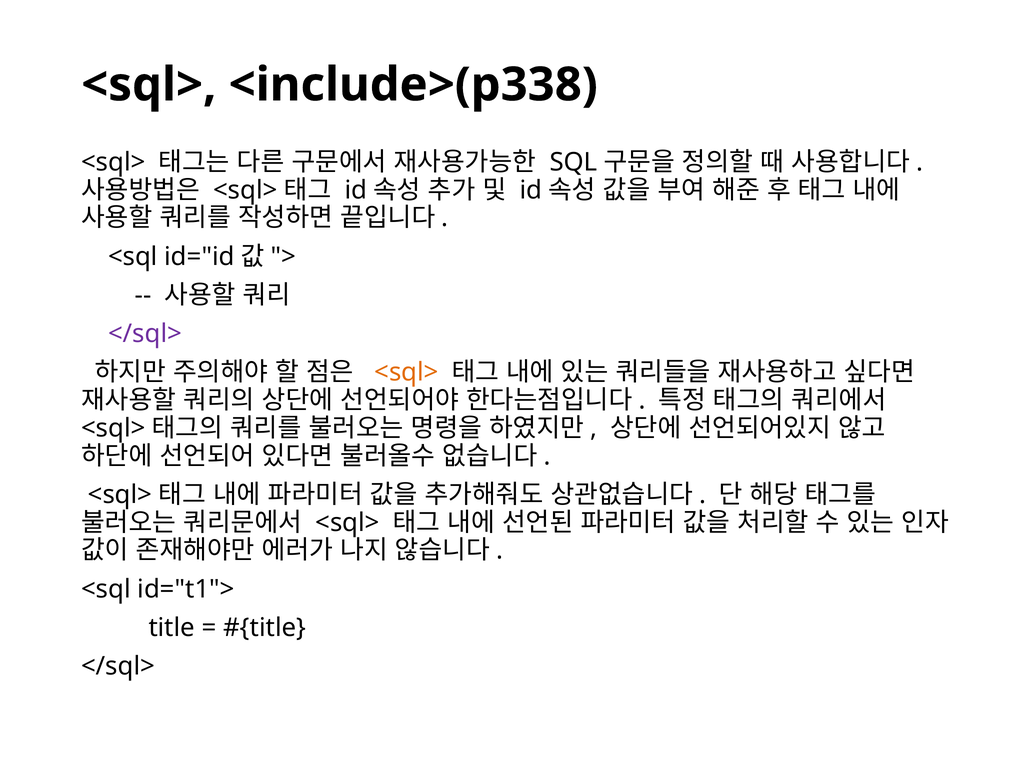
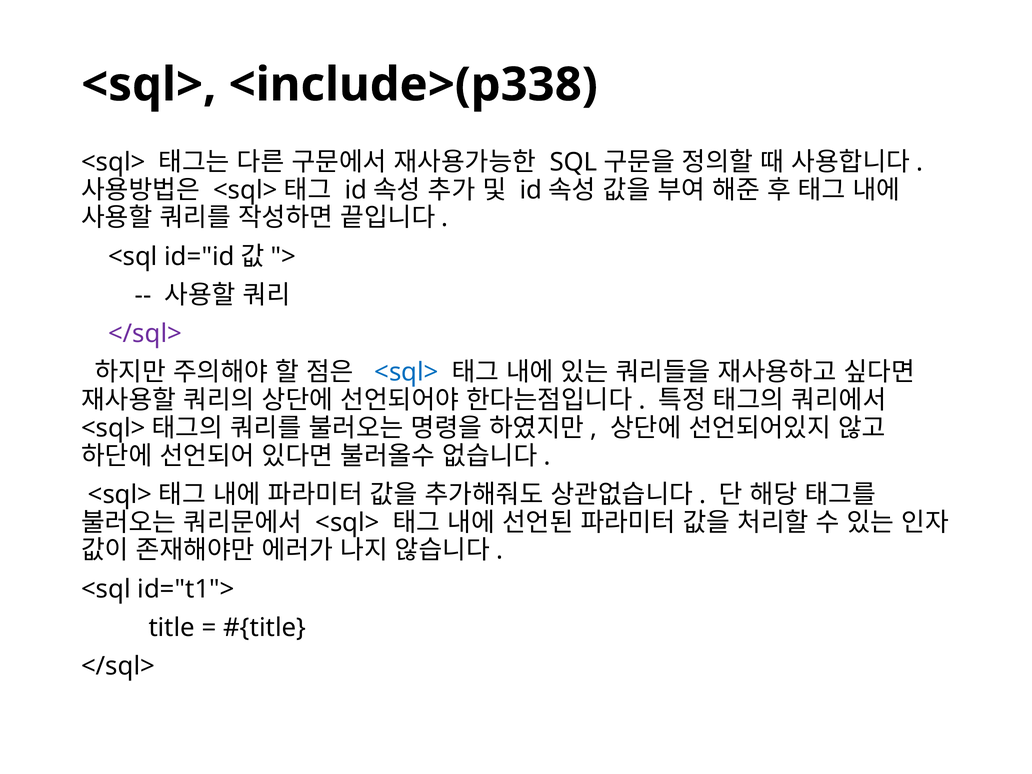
<sql> at (406, 372) colour: orange -> blue
